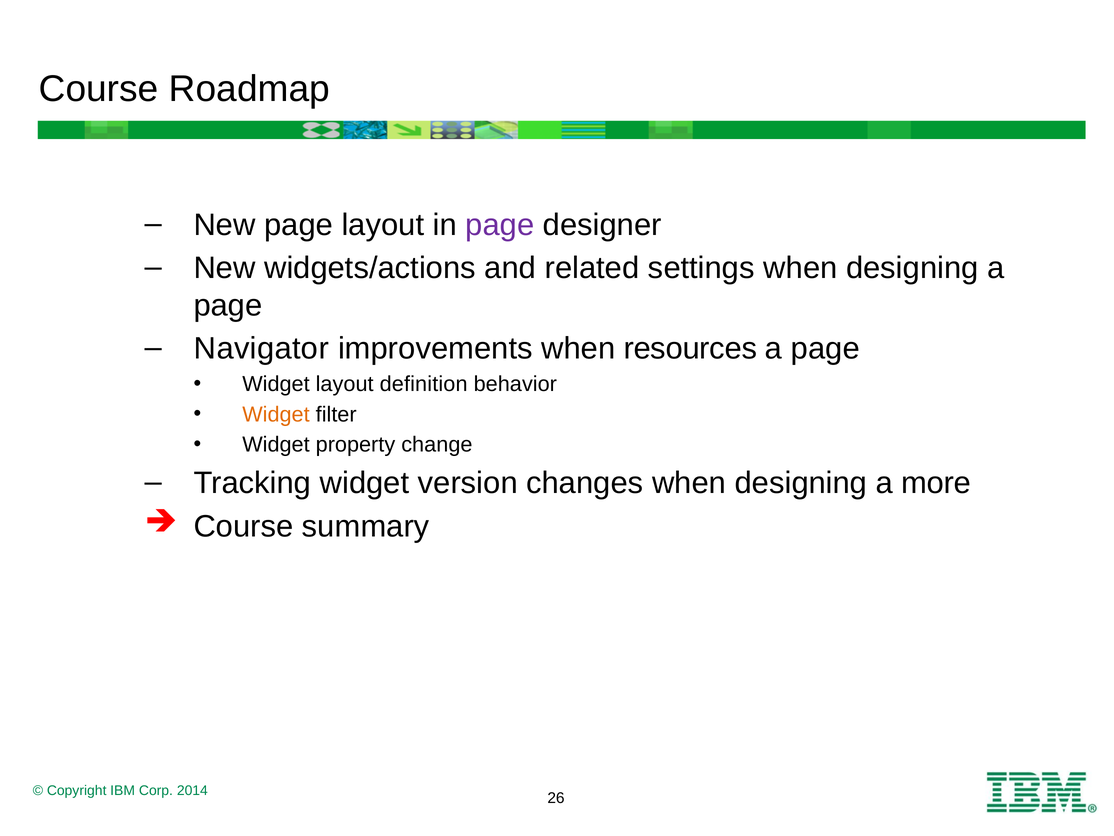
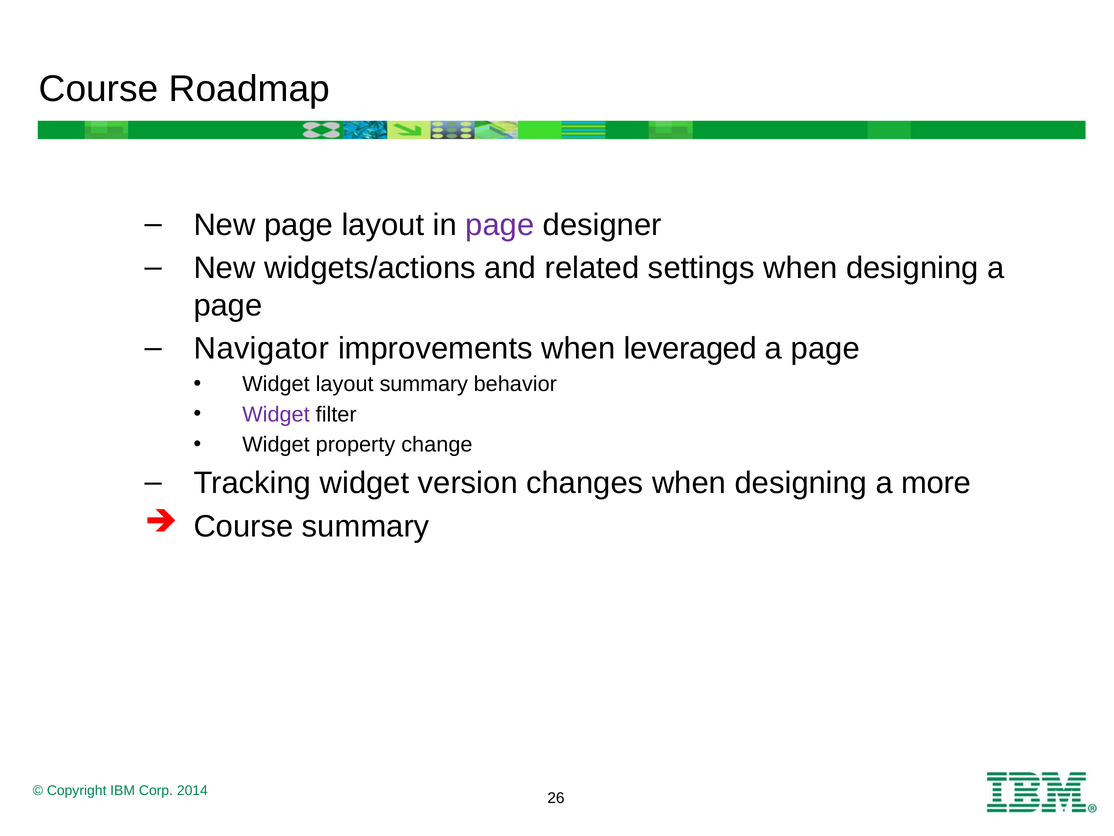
resources: resources -> leveraged
layout definition: definition -> summary
Widget at (276, 414) colour: orange -> purple
